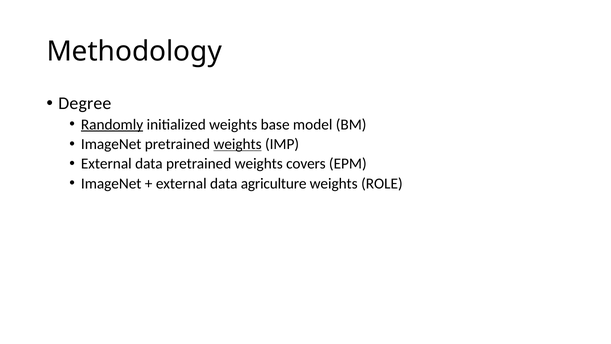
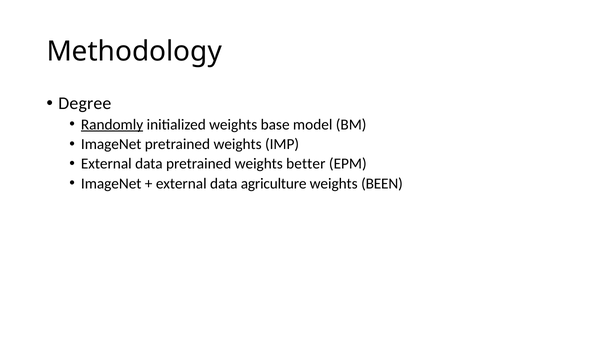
weights at (238, 144) underline: present -> none
covers: covers -> better
ROLE: ROLE -> BEEN
